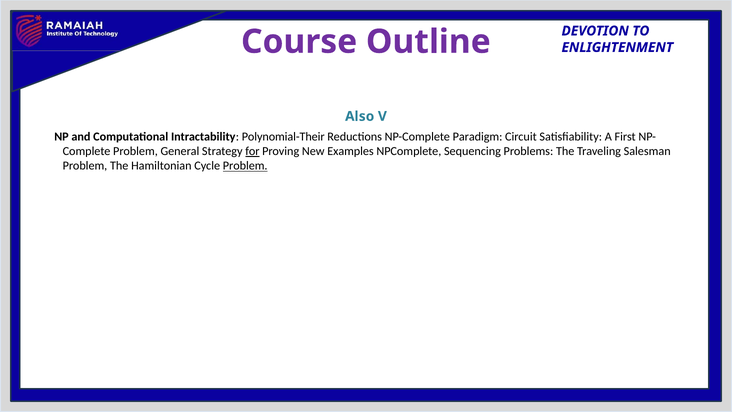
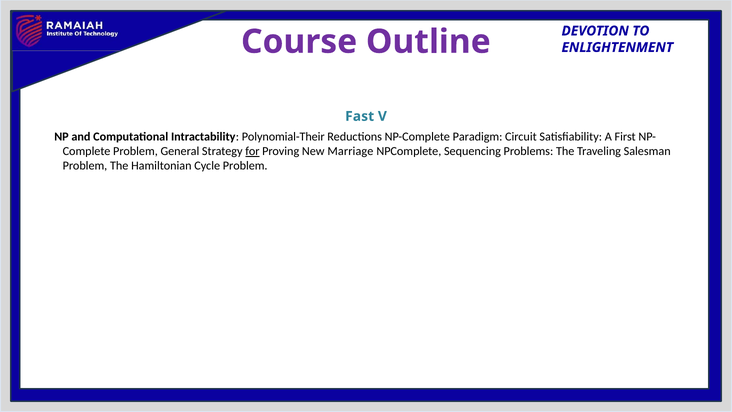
Also: Also -> Fast
Examples: Examples -> Marriage
Problem at (245, 166) underline: present -> none
